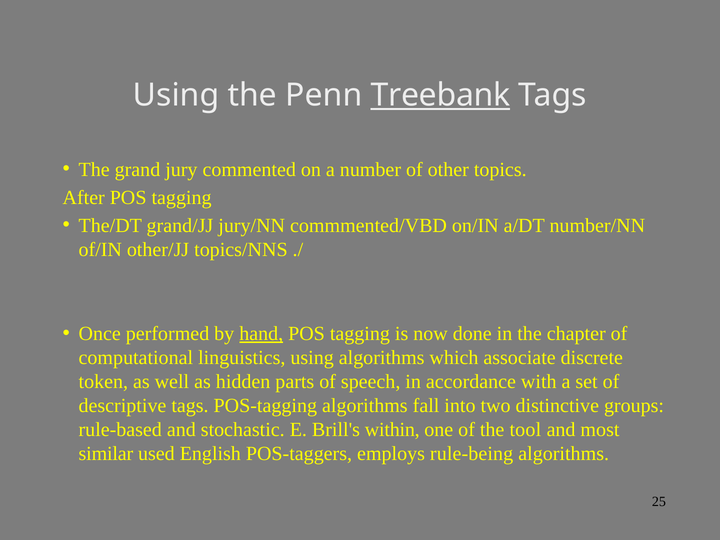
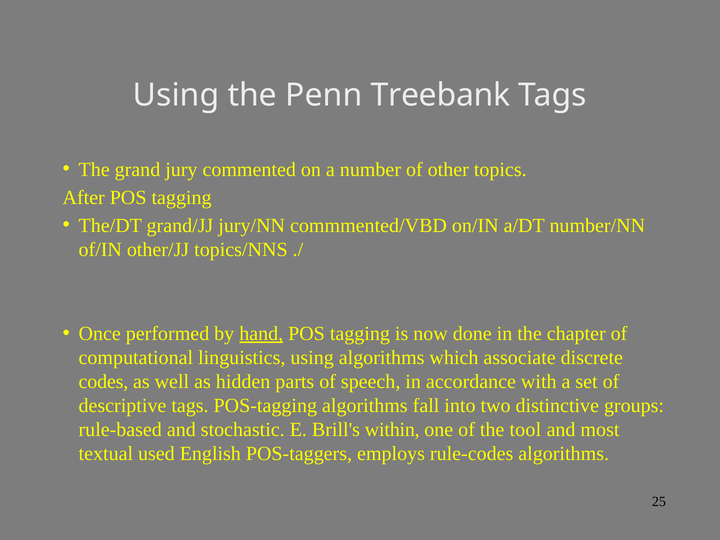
Treebank underline: present -> none
token: token -> codes
similar: similar -> textual
rule-being: rule-being -> rule-codes
